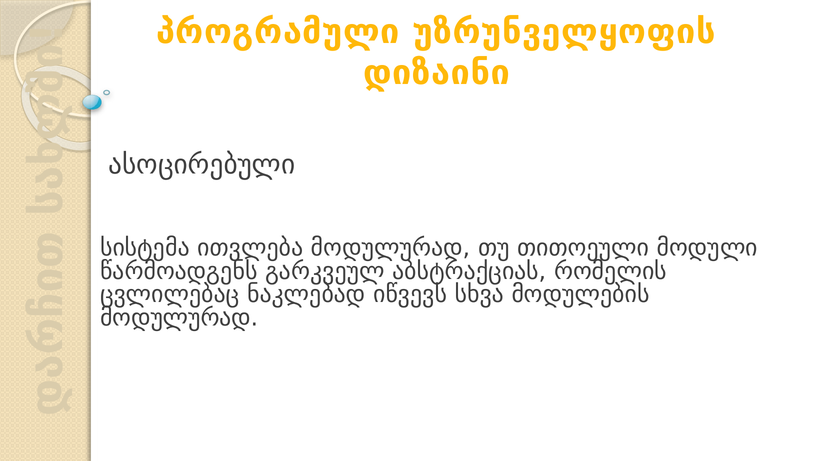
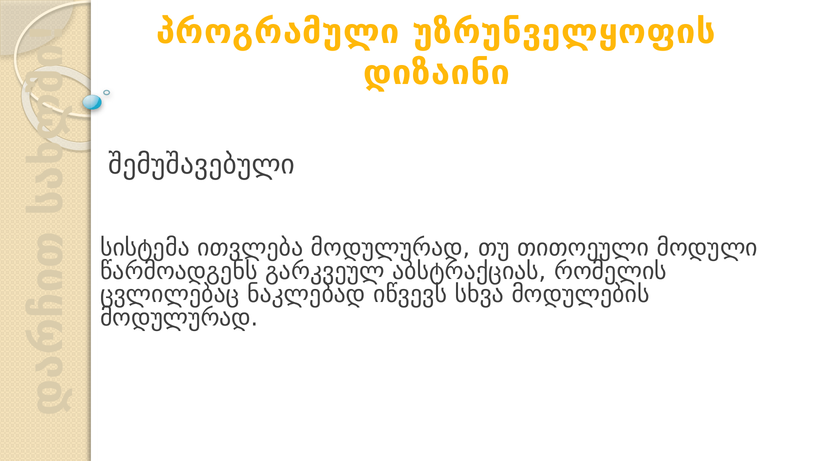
ასოცირებული: ასოცირებული -> შემუშავებული
